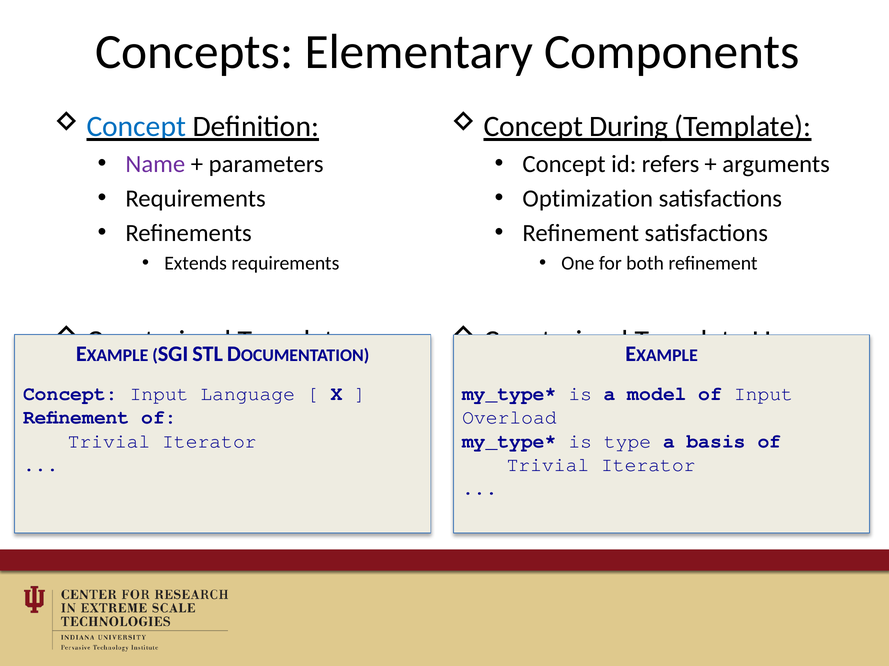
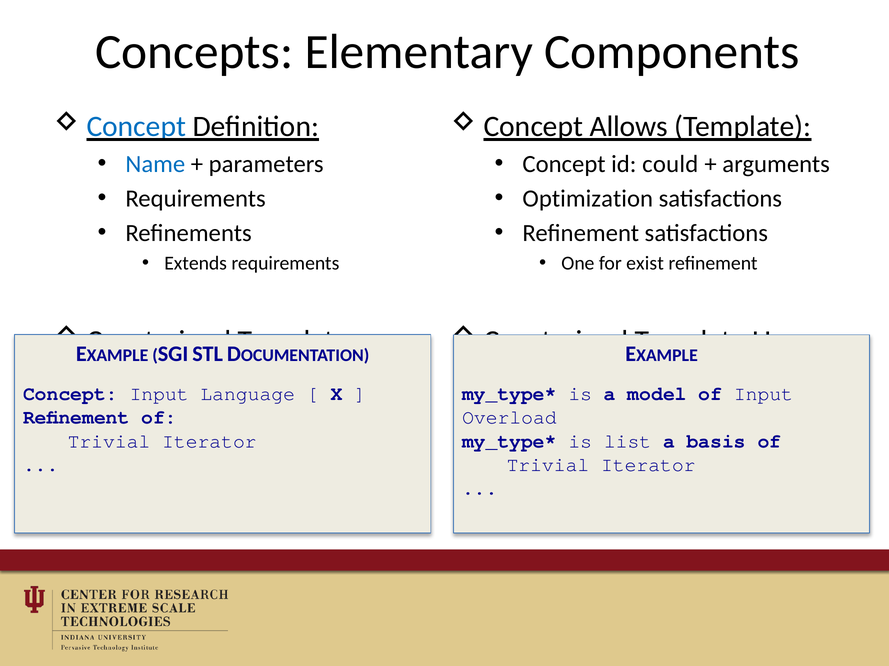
During: During -> Allows
Name colour: purple -> blue
refers: refers -> could
both: both -> exist
type: type -> list
